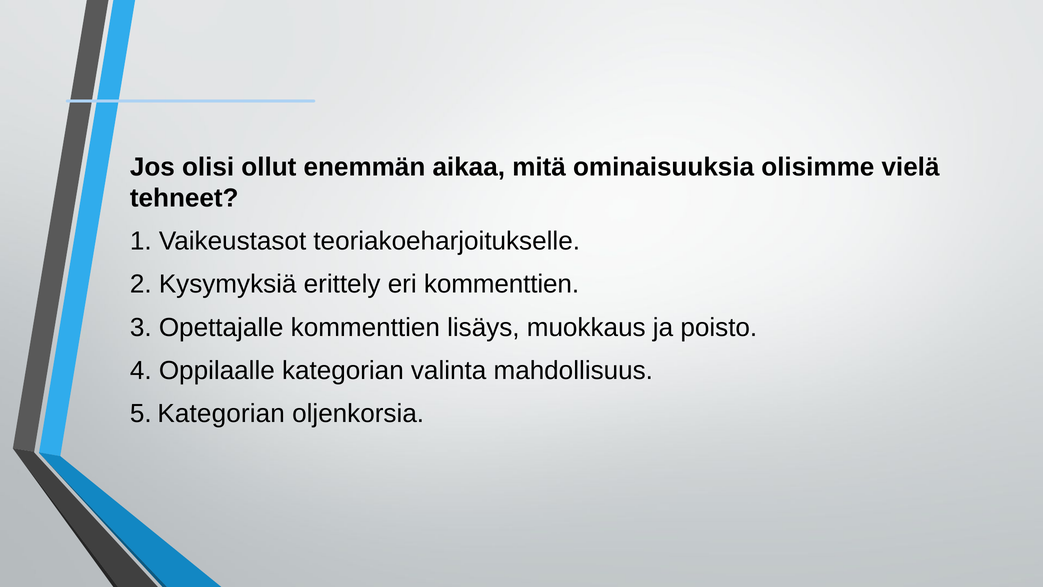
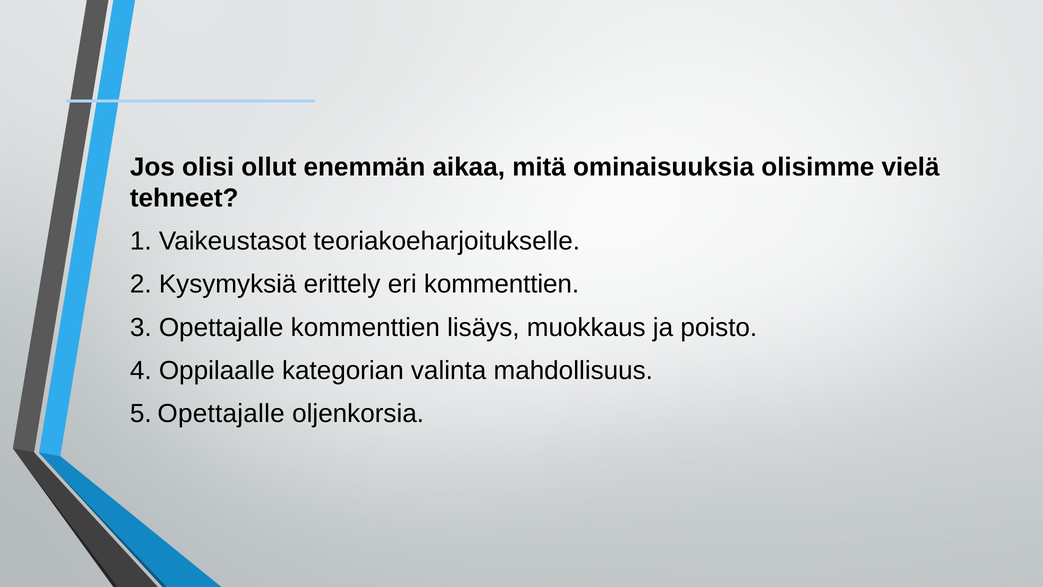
5 Kategorian: Kategorian -> Opettajalle
